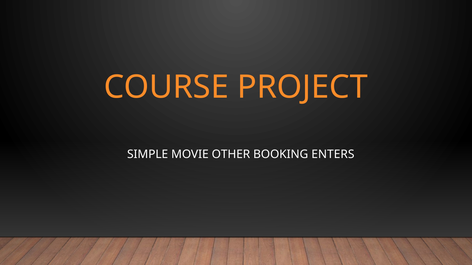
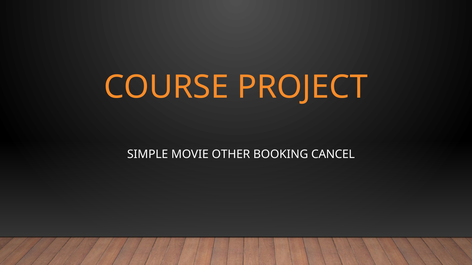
ENTERS: ENTERS -> CANCEL
